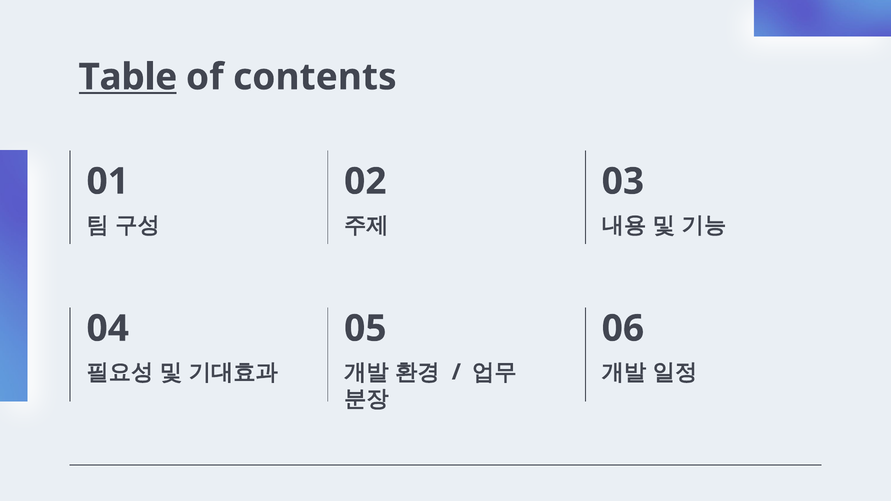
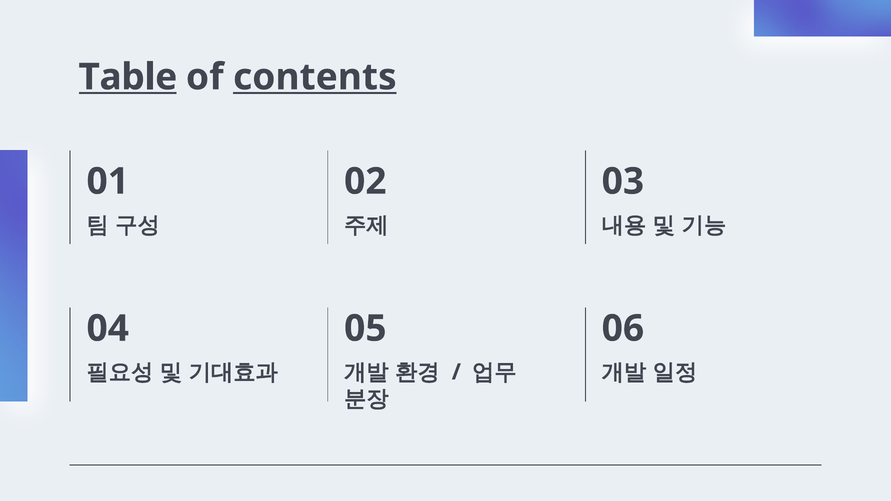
contents underline: none -> present
